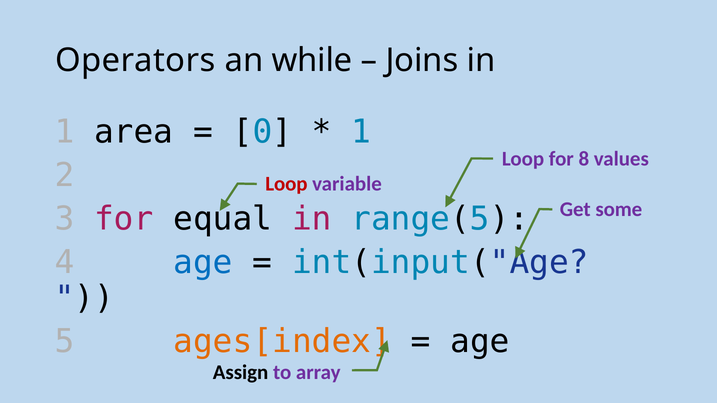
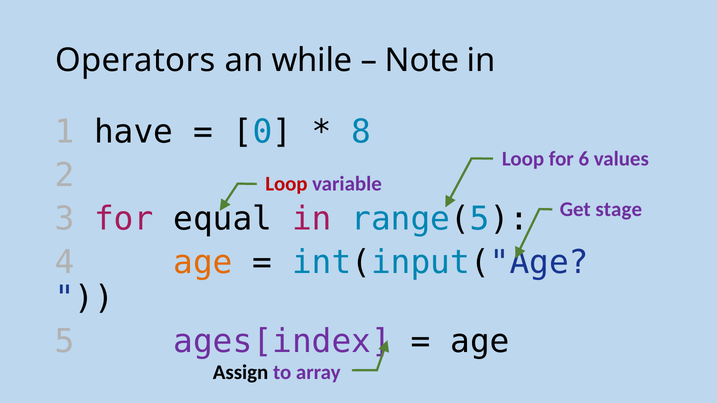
Joins: Joins -> Note
area: area -> have
1 at (361, 132): 1 -> 8
8: 8 -> 6
some: some -> stage
age at (203, 263) colour: blue -> orange
ages[index colour: orange -> purple
